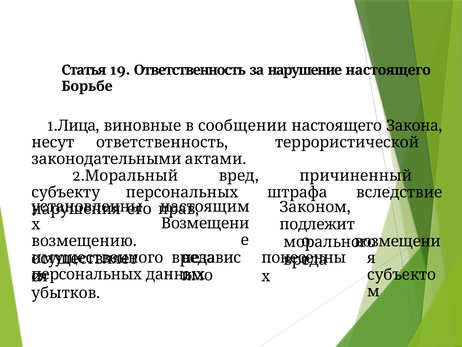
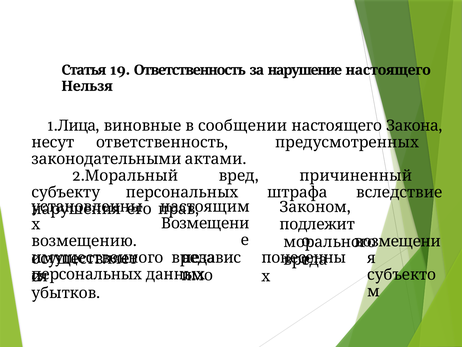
Борьбе: Борьбе -> Нельзя
террористической: террористической -> предусмотренных
